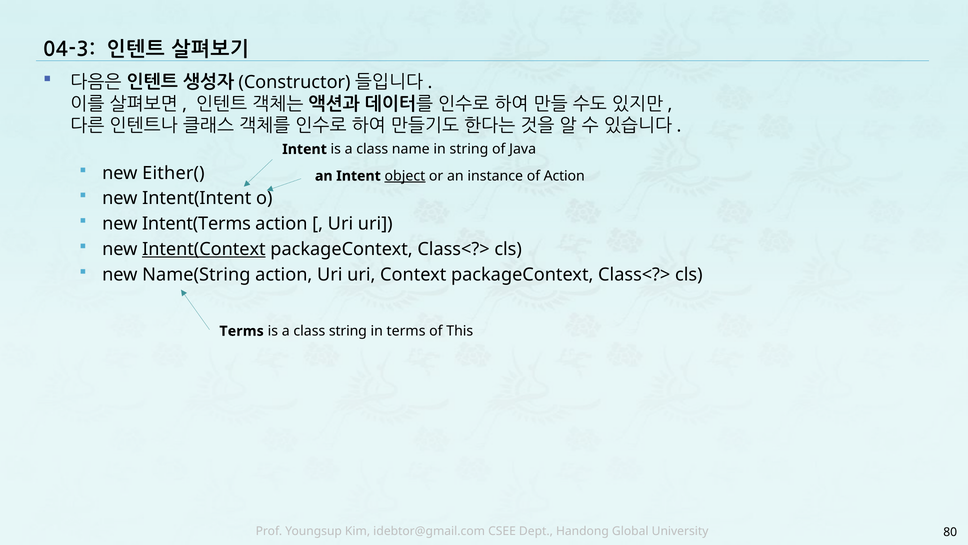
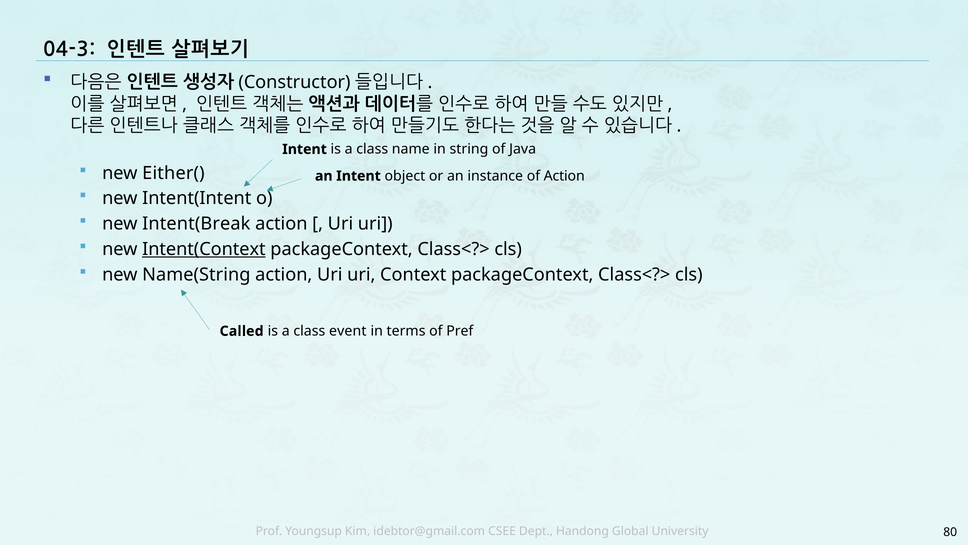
object underline: present -> none
Intent(Terms: Intent(Terms -> Intent(Break
Terms at (242, 331): Terms -> Called
class string: string -> event
This: This -> Pref
